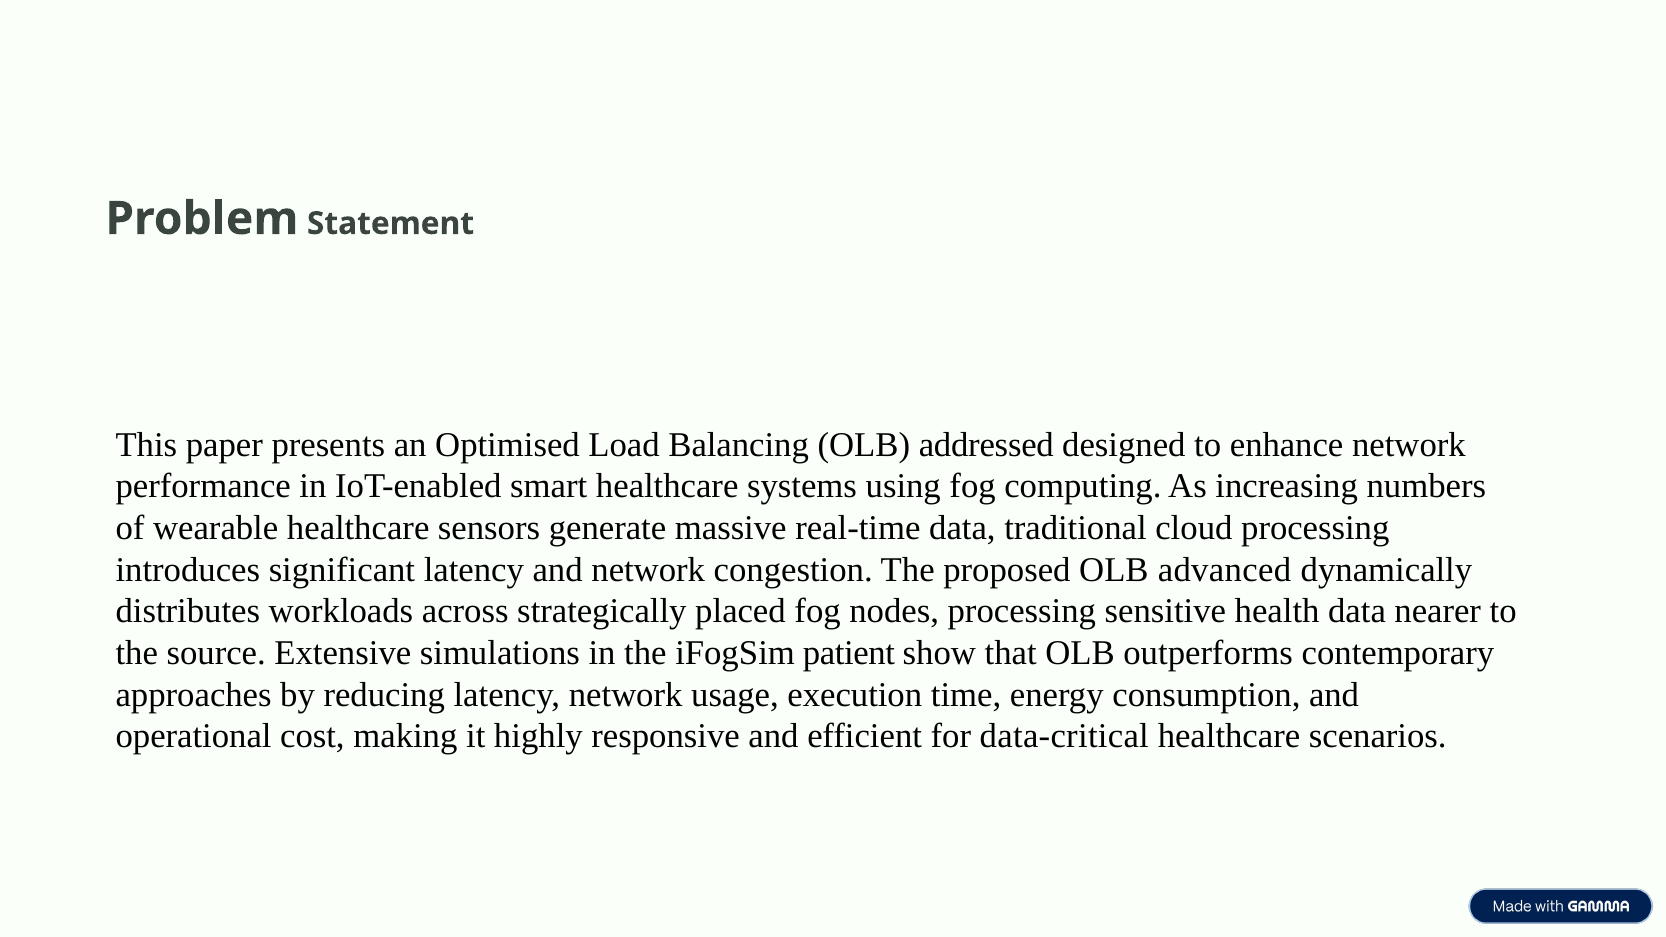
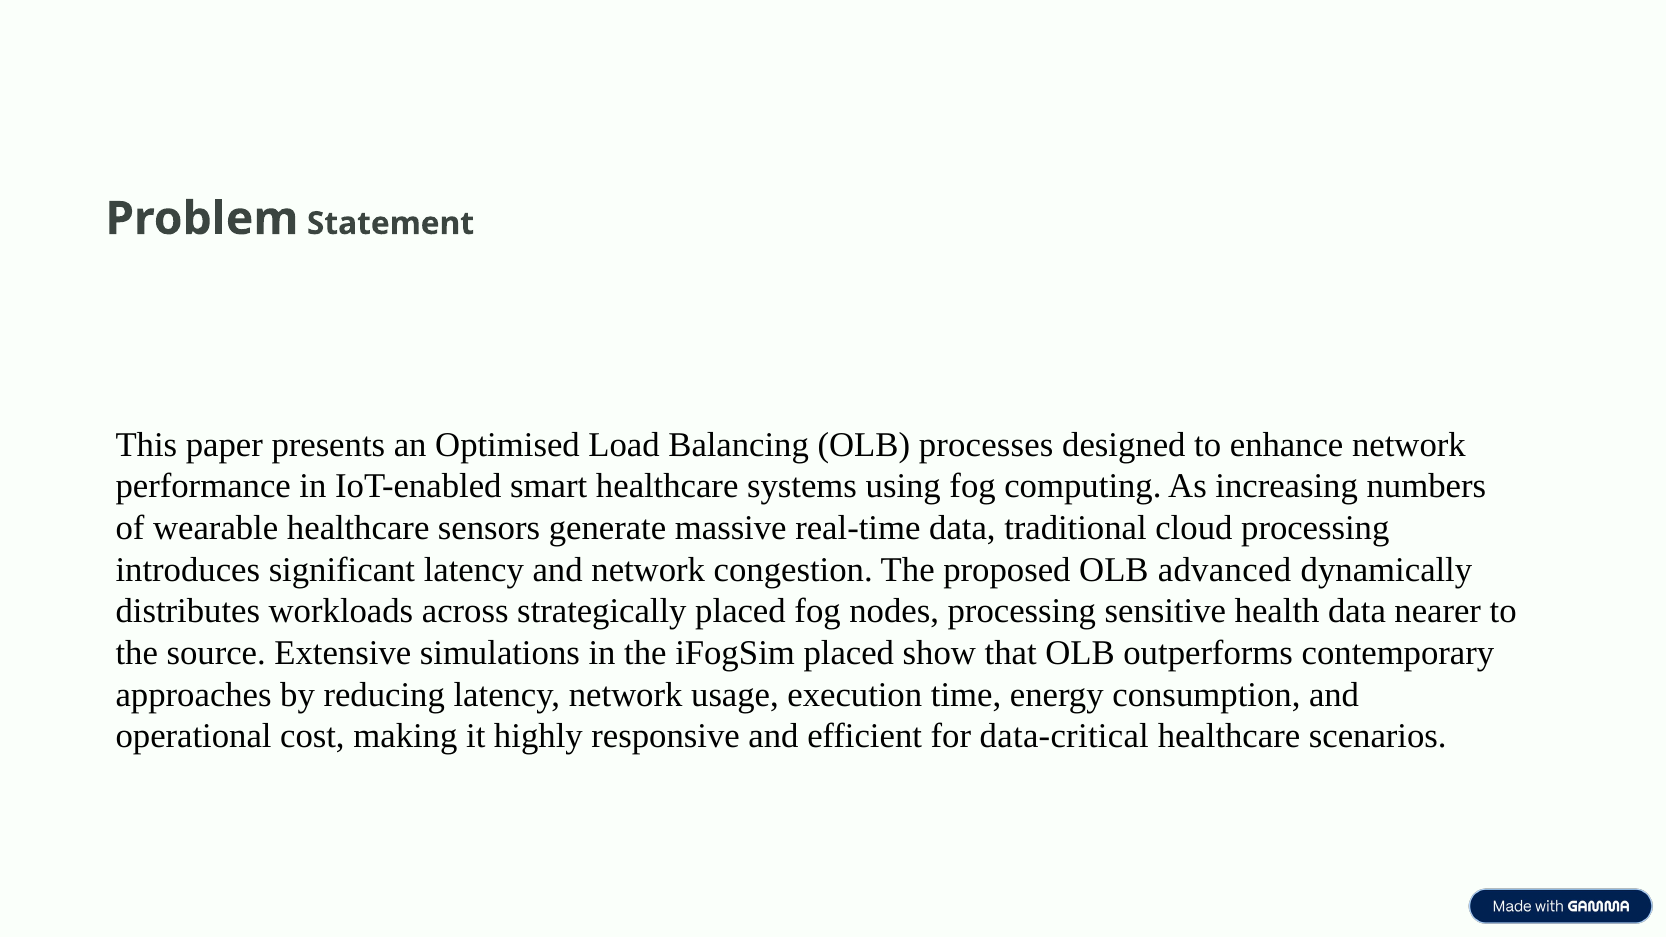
addressed: addressed -> processes
iFogSim patient: patient -> placed
